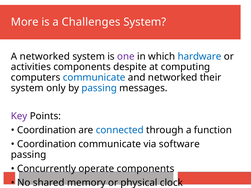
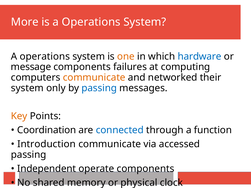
is a Challenges: Challenges -> Operations
networked at (45, 56): networked -> operations
one colour: purple -> orange
activities: activities -> message
despite: despite -> failures
communicate at (94, 78) colour: blue -> orange
Key colour: purple -> orange
Coordination at (47, 144): Coordination -> Introduction
software: software -> accessed
Concurrently: Concurrently -> Independent
